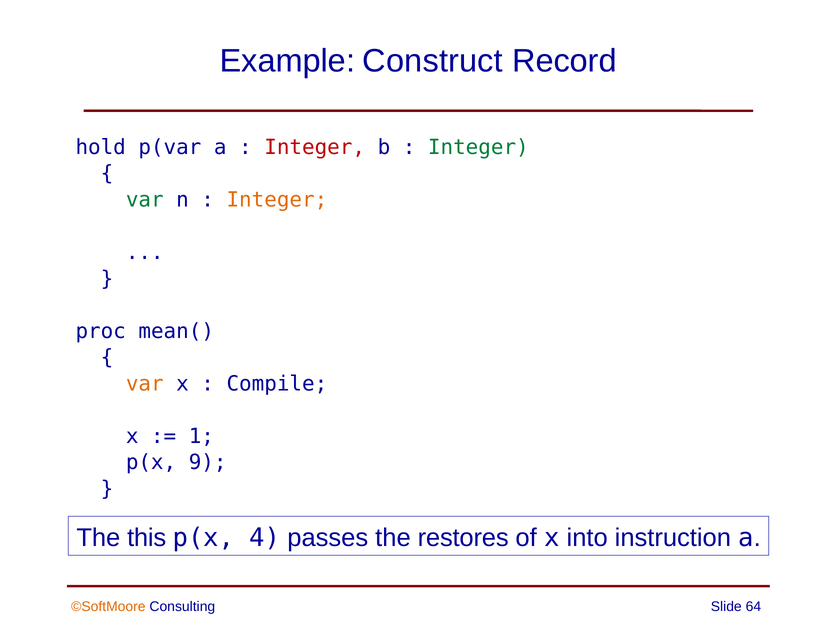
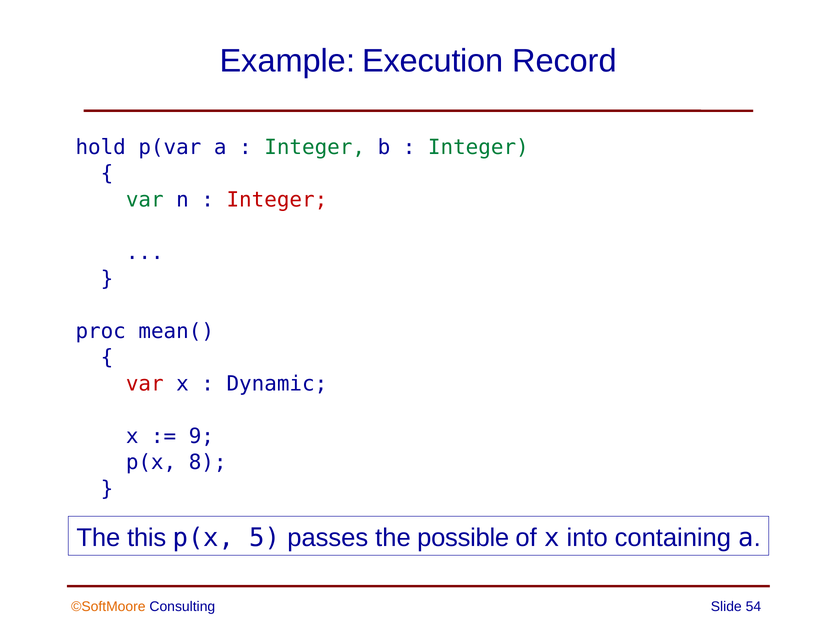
Construct: Construct -> Execution
Integer at (315, 147) colour: red -> green
Integer at (277, 200) colour: orange -> red
var at (145, 384) colour: orange -> red
Compile: Compile -> Dynamic
1: 1 -> 9
9: 9 -> 8
4: 4 -> 5
restores: restores -> possible
instruction: instruction -> containing
64: 64 -> 54
